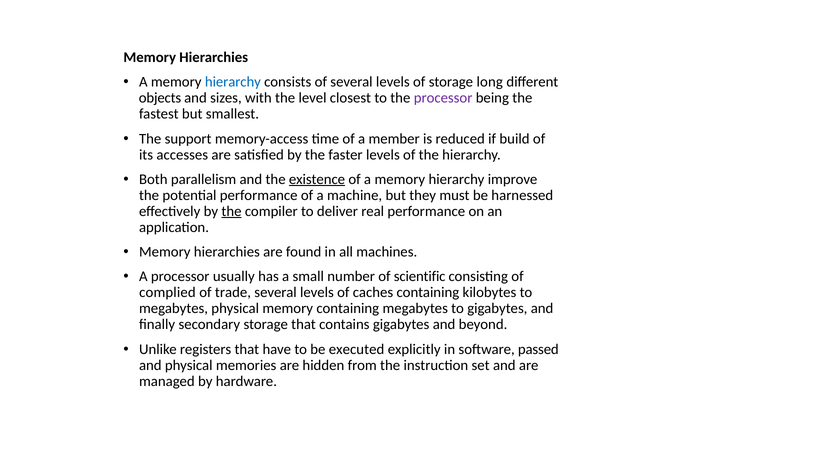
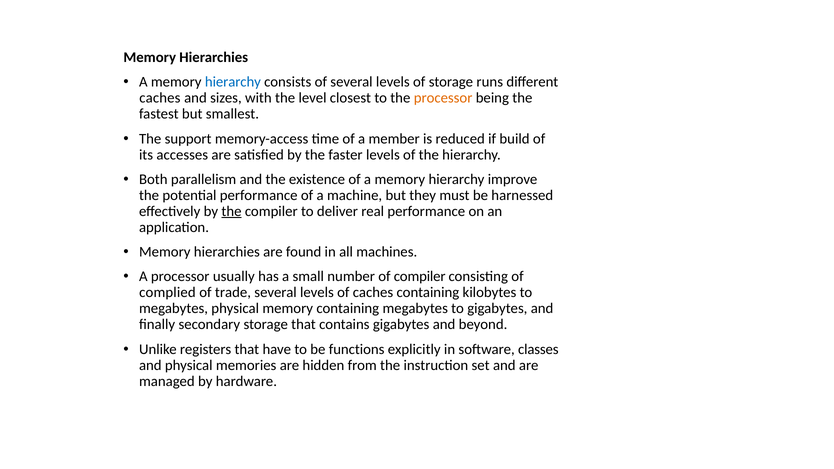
long: long -> runs
objects at (160, 98): objects -> caches
processor at (443, 98) colour: purple -> orange
existence underline: present -> none
of scientific: scientific -> compiler
executed: executed -> functions
passed: passed -> classes
